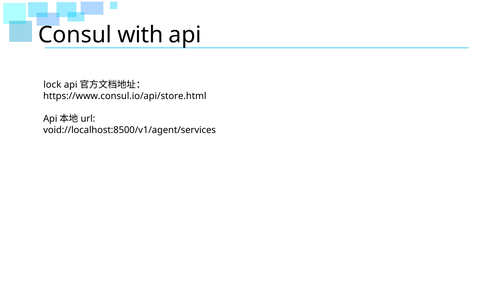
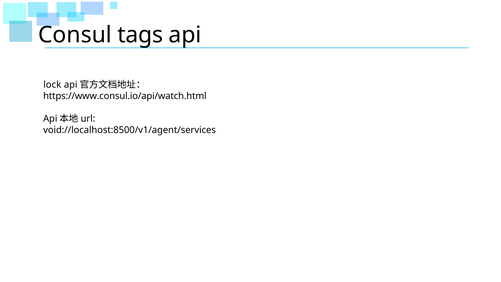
with: with -> tags
https://www.consul.io/api/store.html: https://www.consul.io/api/store.html -> https://www.consul.io/api/watch.html
